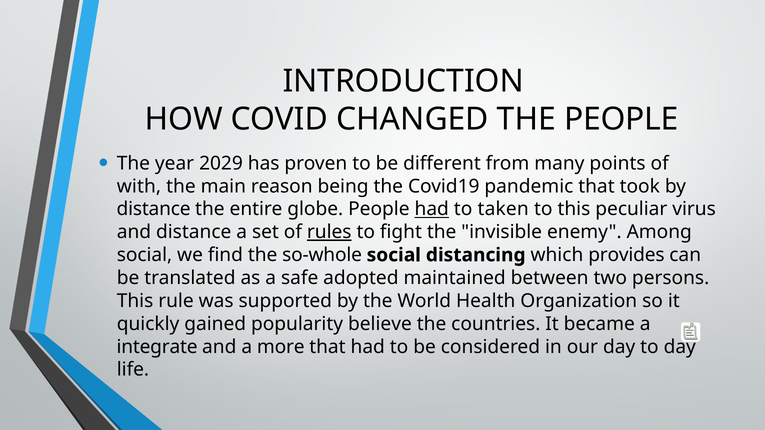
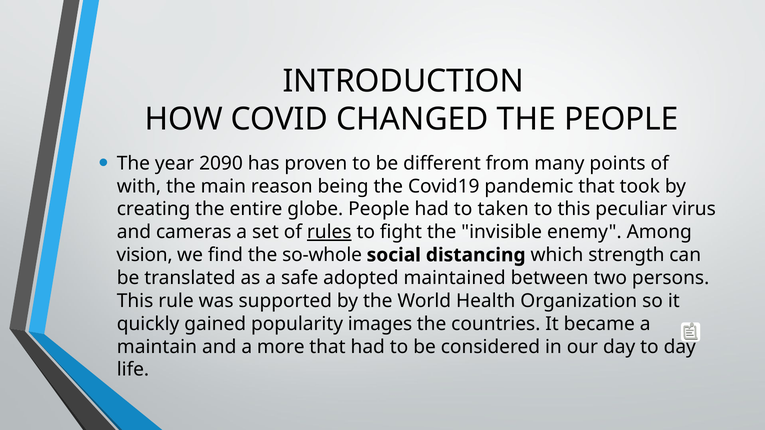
2029: 2029 -> 2090
distance at (154, 209): distance -> creating
had at (432, 209) underline: present -> none
and distance: distance -> cameras
social at (144, 255): social -> vision
provides: provides -> strength
believe: believe -> images
integrate: integrate -> maintain
